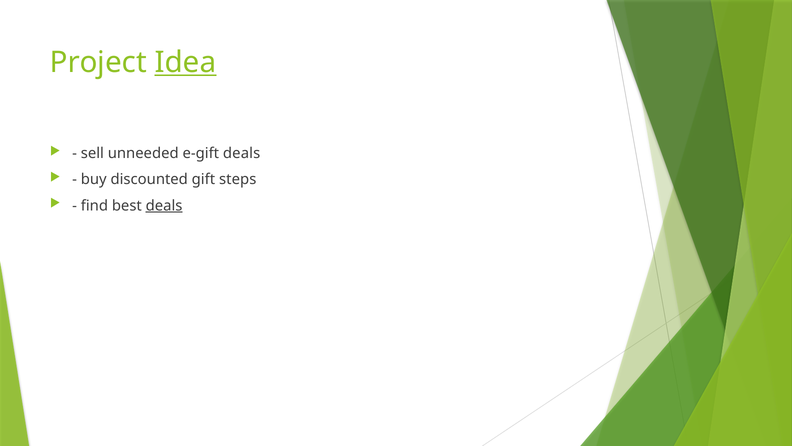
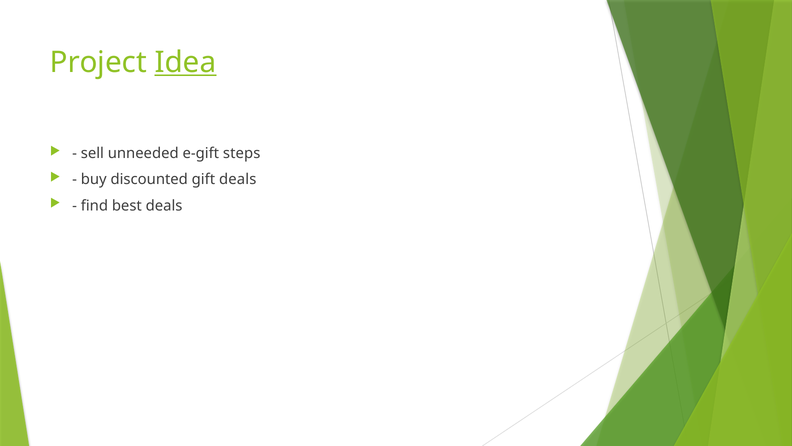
e-gift deals: deals -> steps
gift steps: steps -> deals
deals at (164, 205) underline: present -> none
